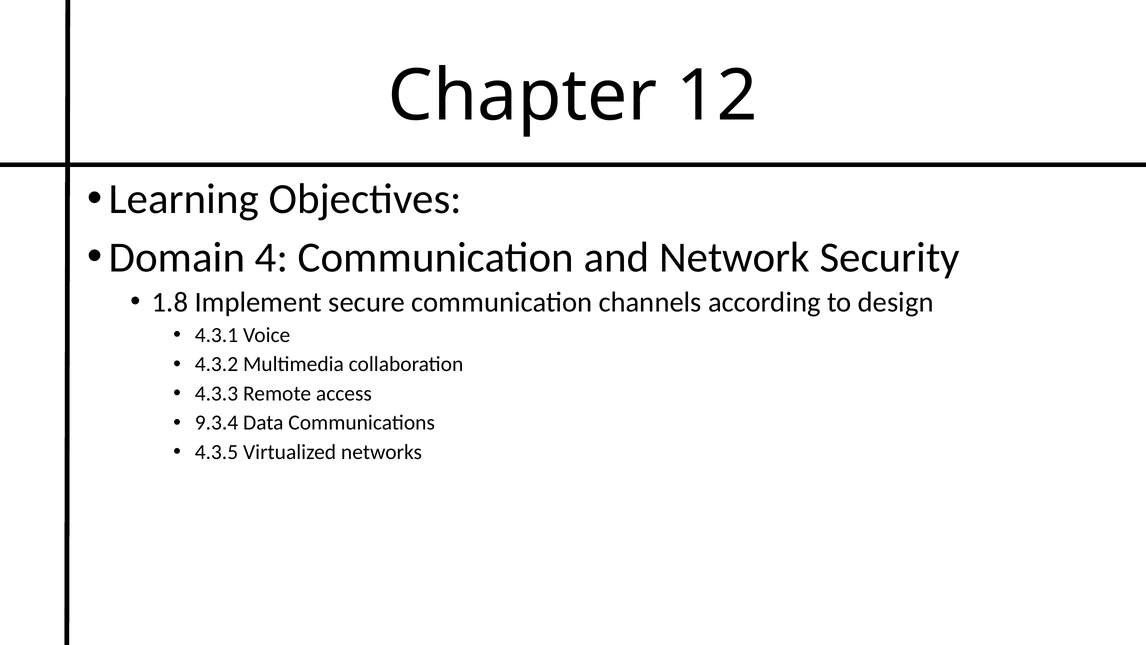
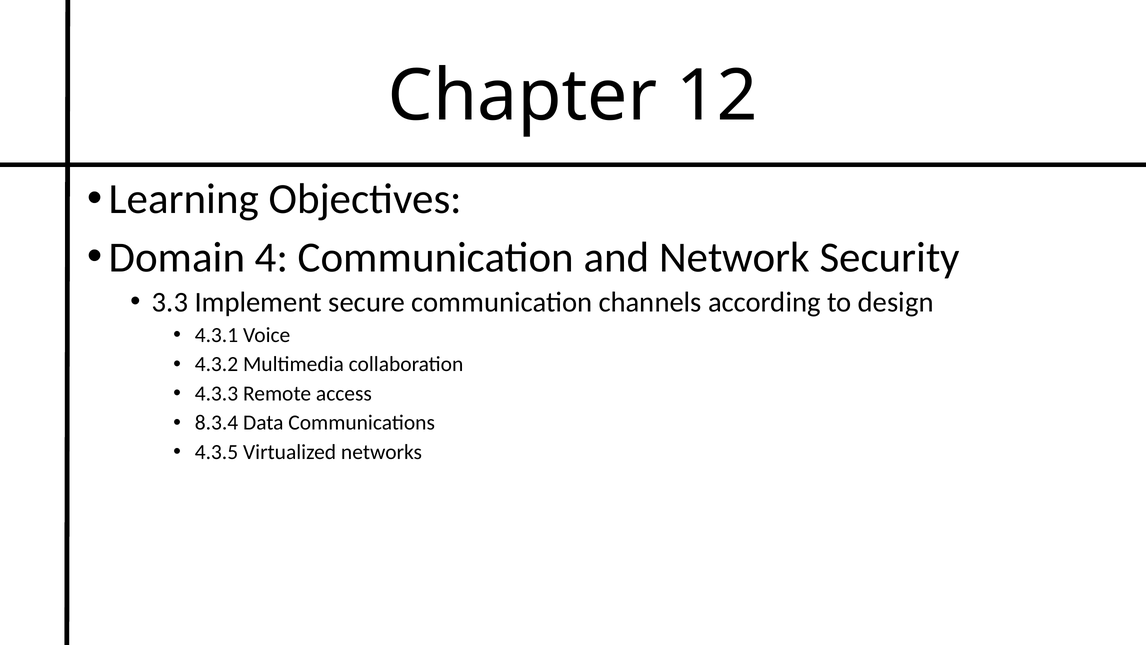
1.8: 1.8 -> 3.3
9.3.4: 9.3.4 -> 8.3.4
